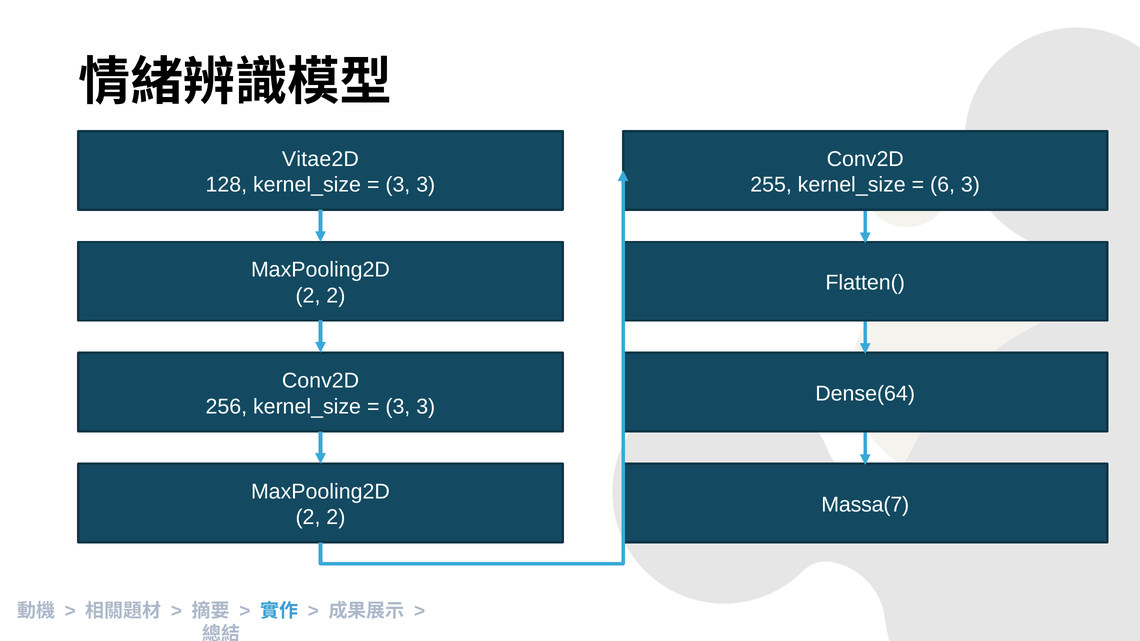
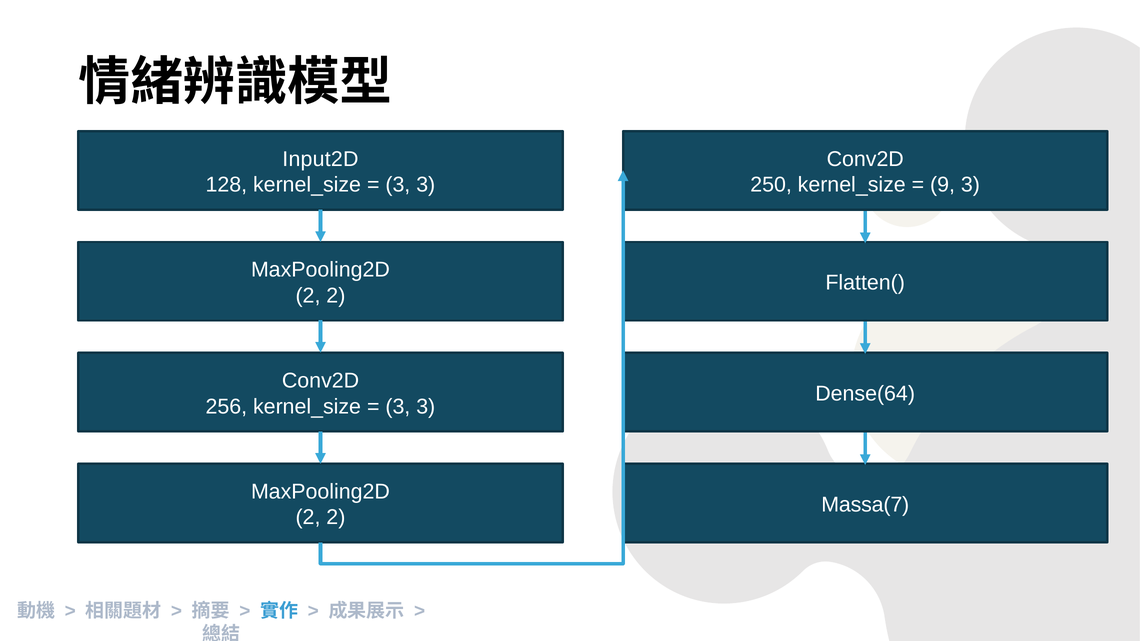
Vitae2D: Vitae2D -> Input2D
255: 255 -> 250
6: 6 -> 9
